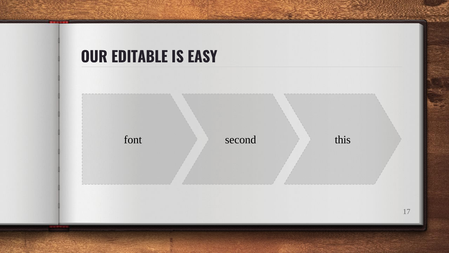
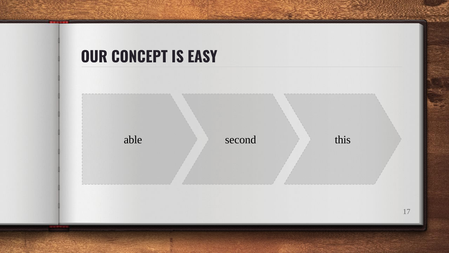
EDITABLE: EDITABLE -> CONCEPT
font: font -> able
